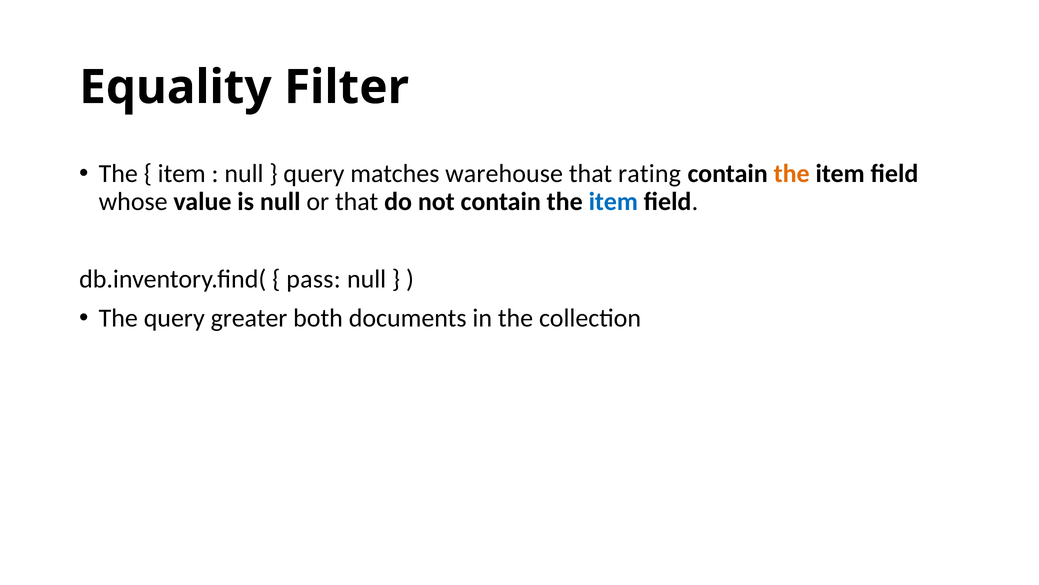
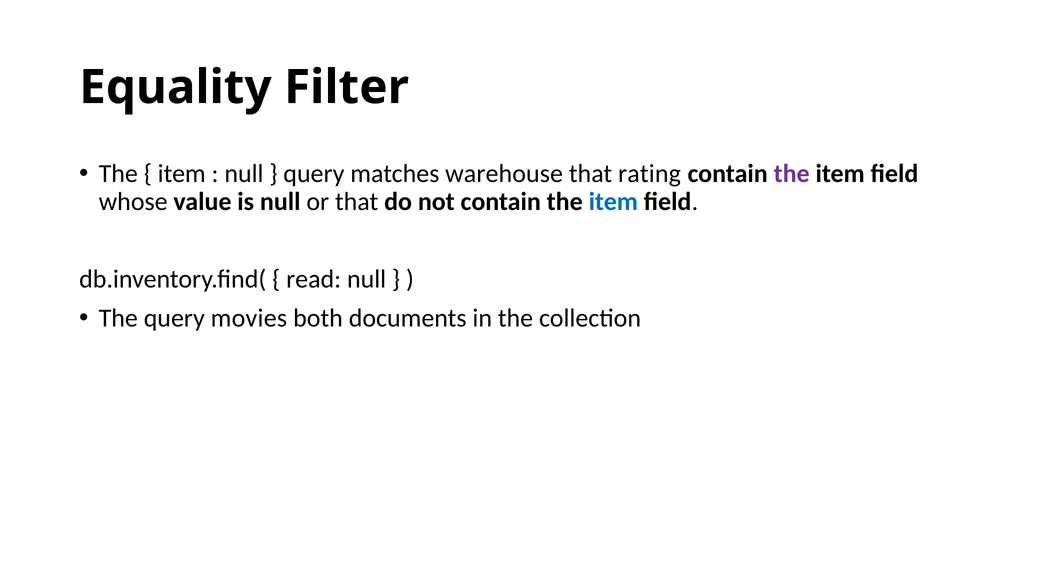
the at (792, 173) colour: orange -> purple
pass: pass -> read
greater: greater -> movies
